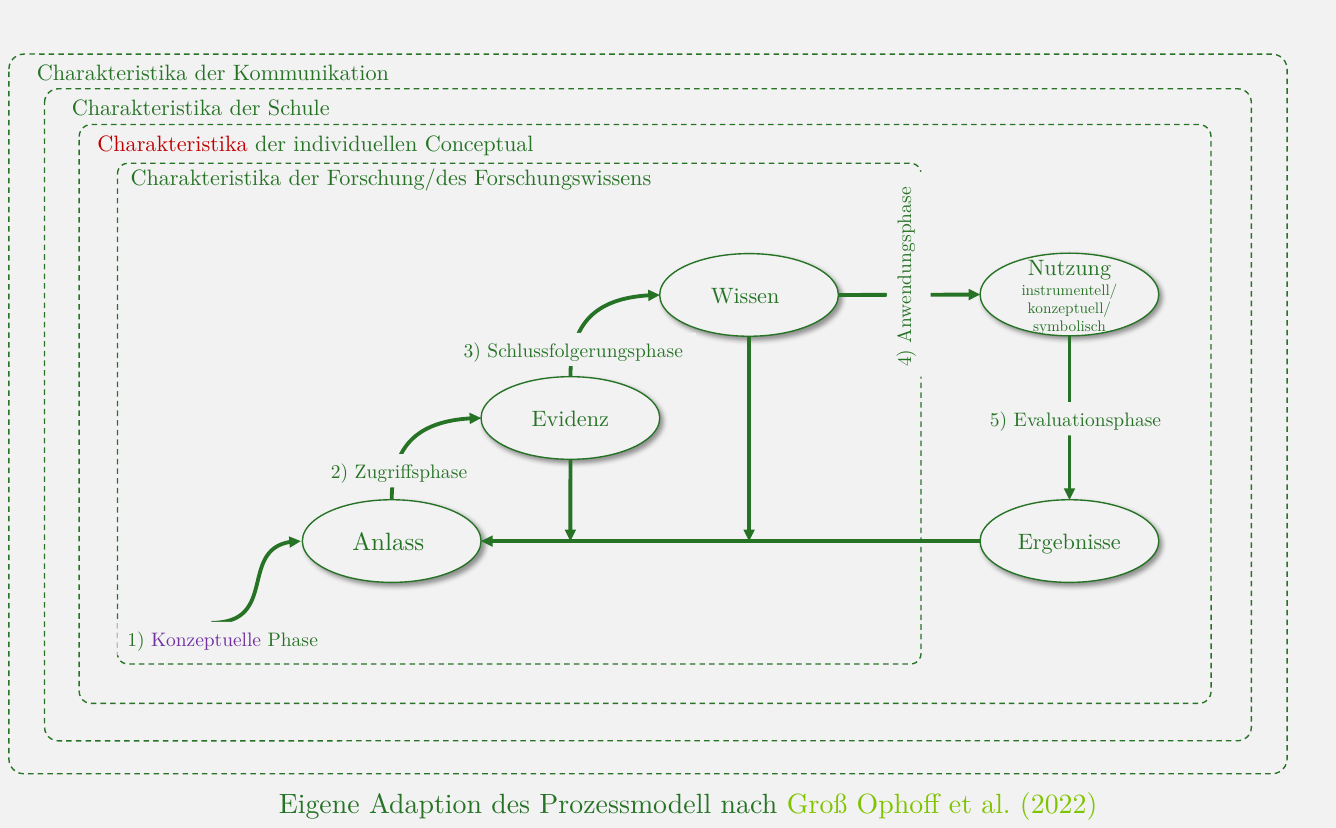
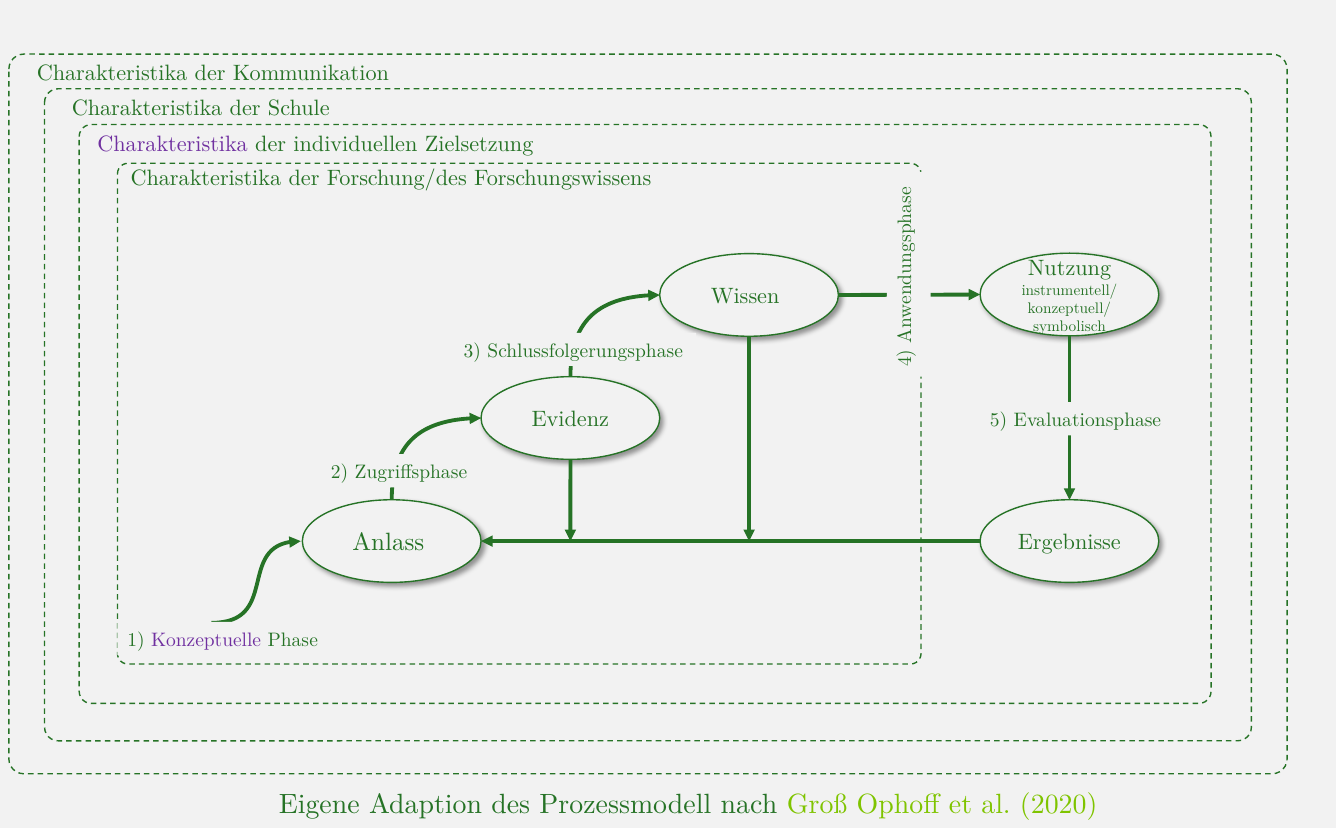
Charakteristika at (173, 144) colour: red -> purple
Conceptual: Conceptual -> Zielsetzung
2022: 2022 -> 2020
